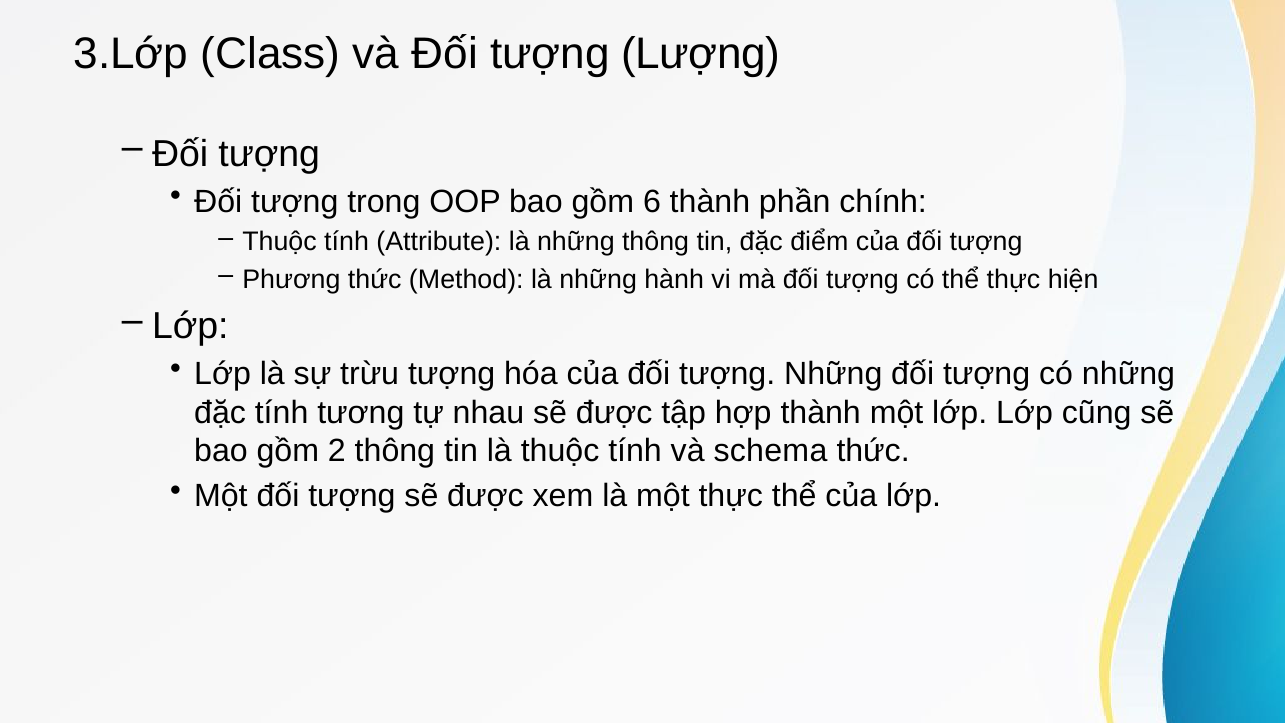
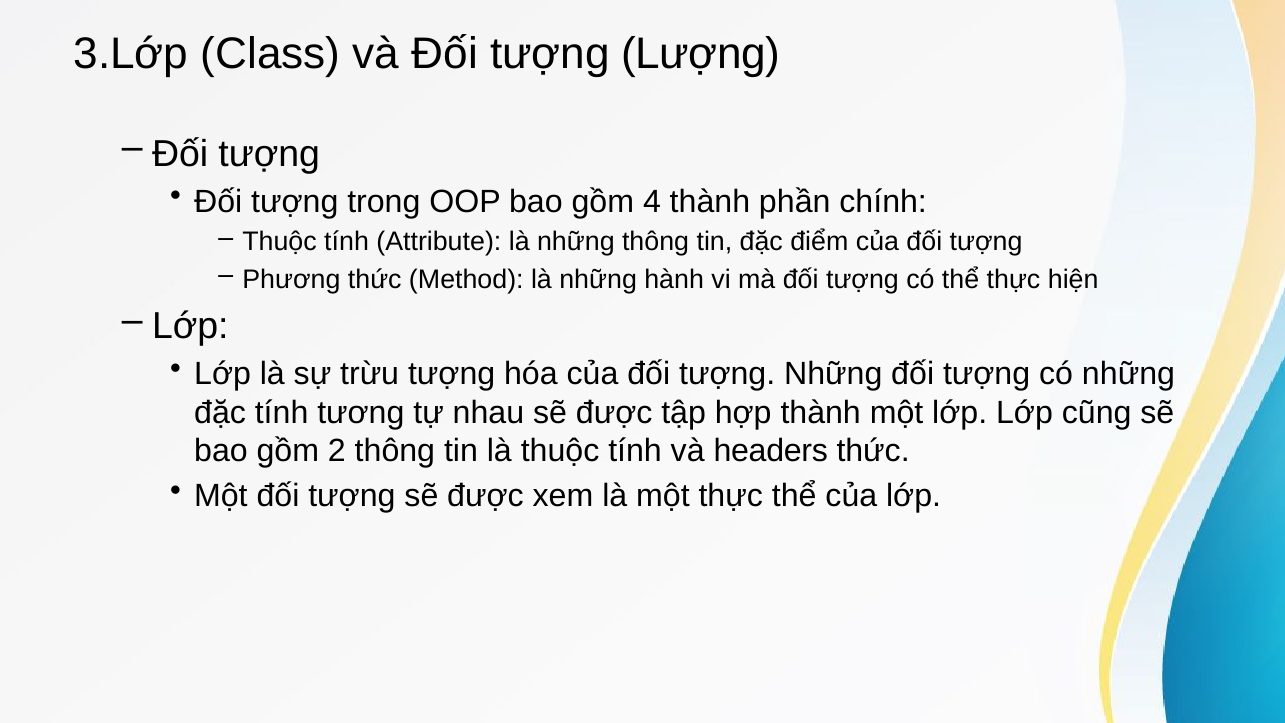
6: 6 -> 4
schema: schema -> headers
